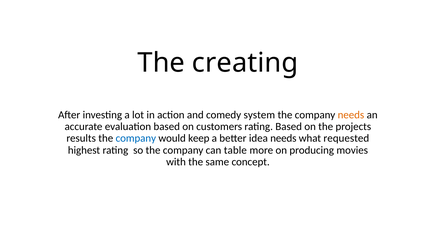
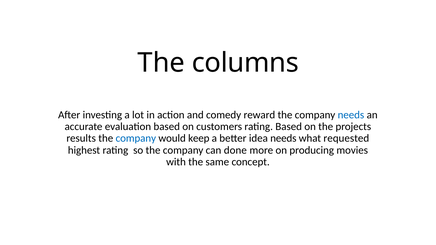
creating: creating -> columns
system: system -> reward
needs at (351, 115) colour: orange -> blue
table: table -> done
